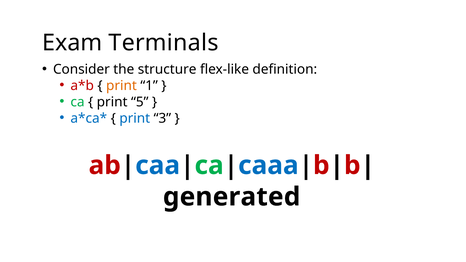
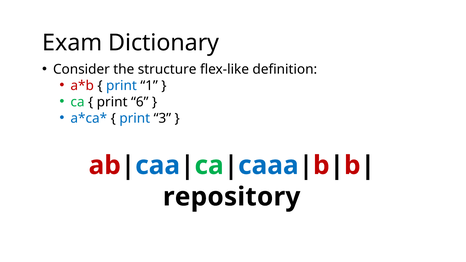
Terminals: Terminals -> Dictionary
print at (121, 86) colour: orange -> blue
5: 5 -> 6
generated: generated -> repository
